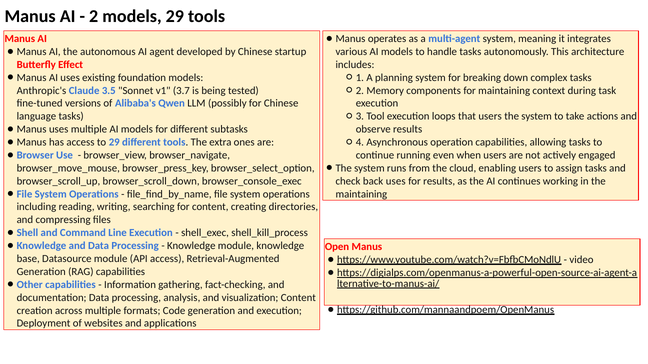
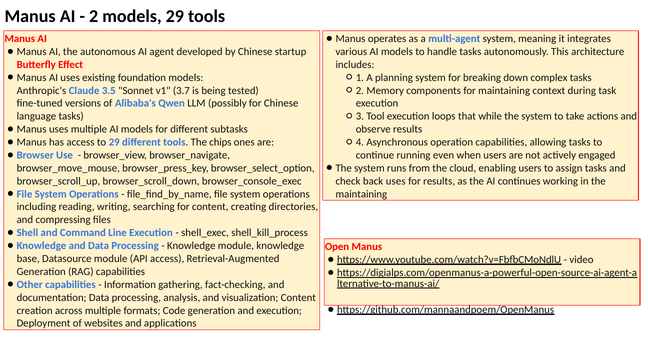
that users: users -> while
extra: extra -> chips
